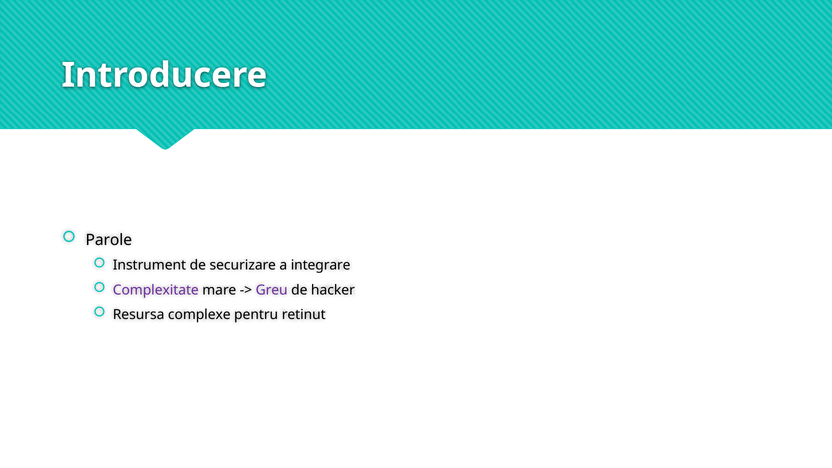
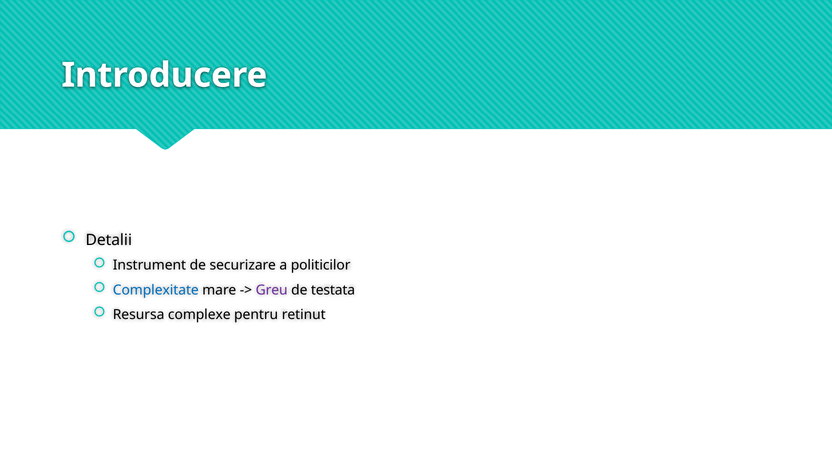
Parole: Parole -> Detalii
integrare: integrare -> politicilor
Complexitate colour: purple -> blue
hacker: hacker -> testata
